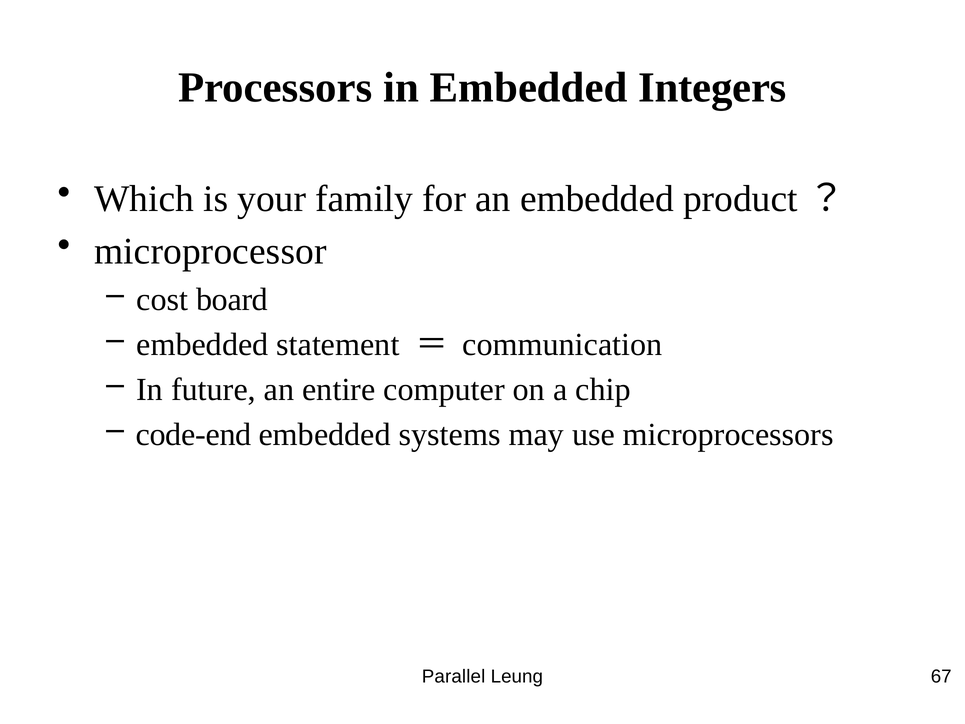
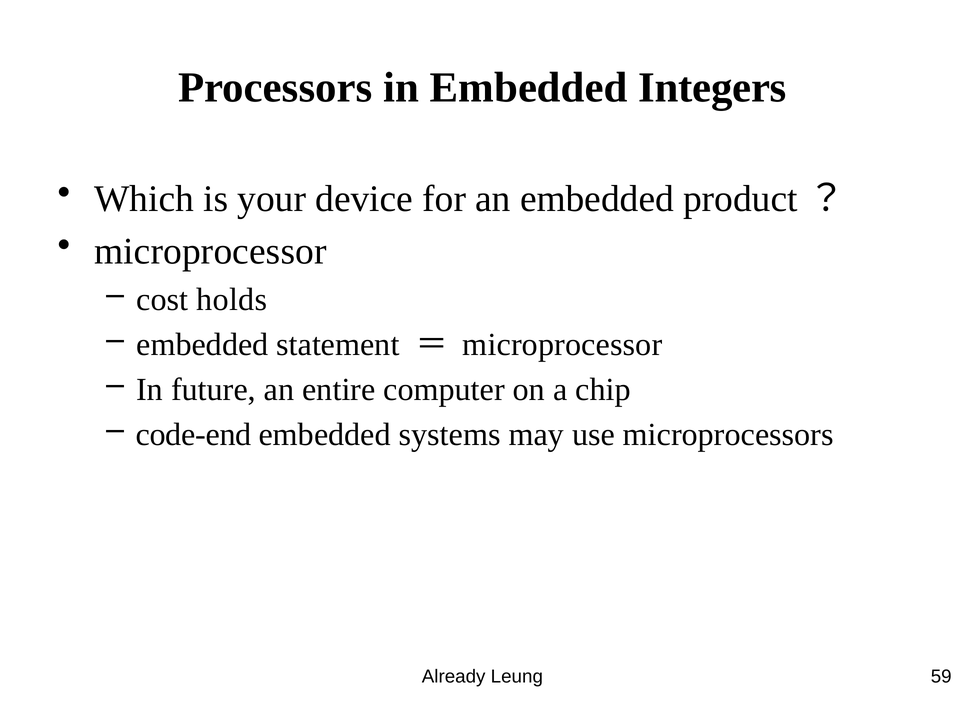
family: family -> device
board: board -> holds
communication at (562, 344): communication -> microprocessor
Parallel: Parallel -> Already
67: 67 -> 59
